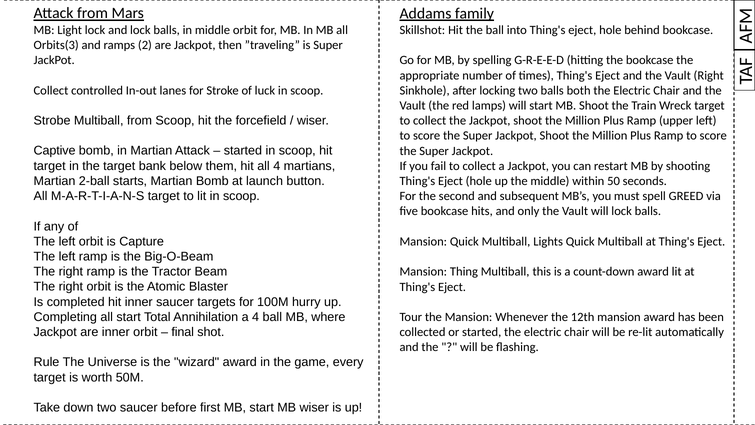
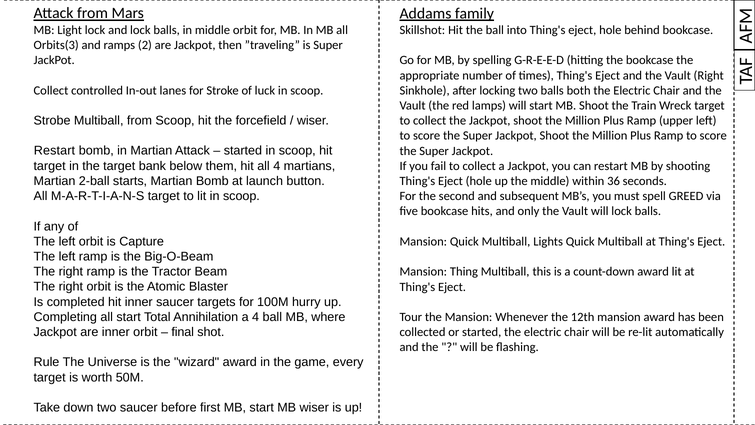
Captive at (55, 151): Captive -> Restart
50: 50 -> 36
